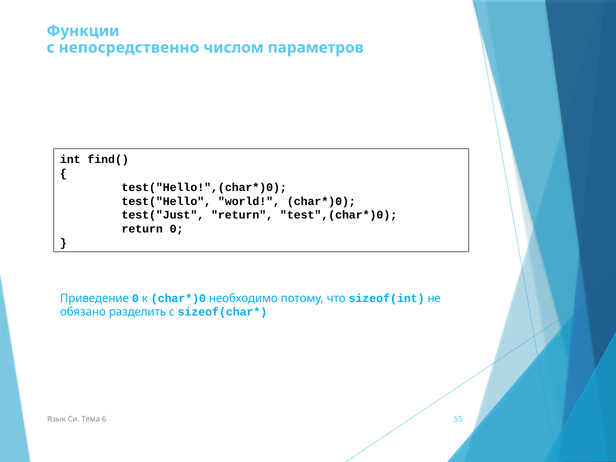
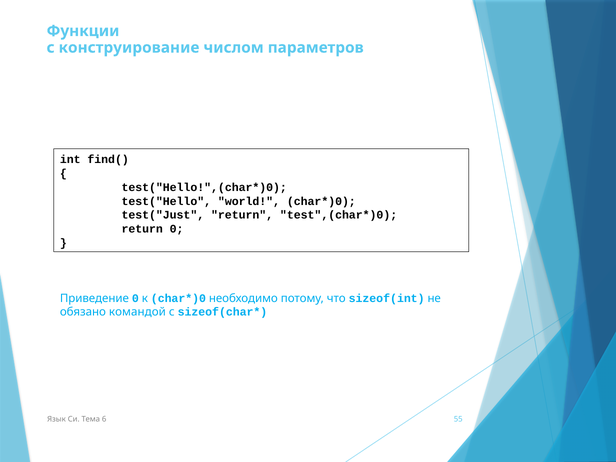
непосредственно: непосредственно -> конструирование
разделить: разделить -> командой
